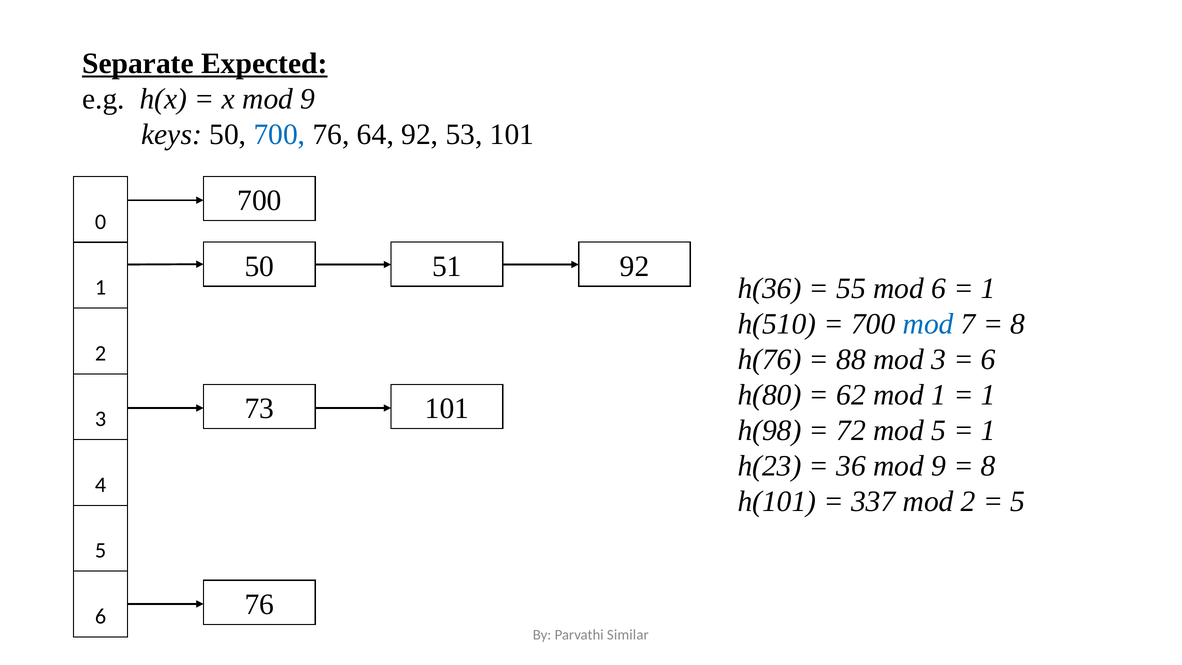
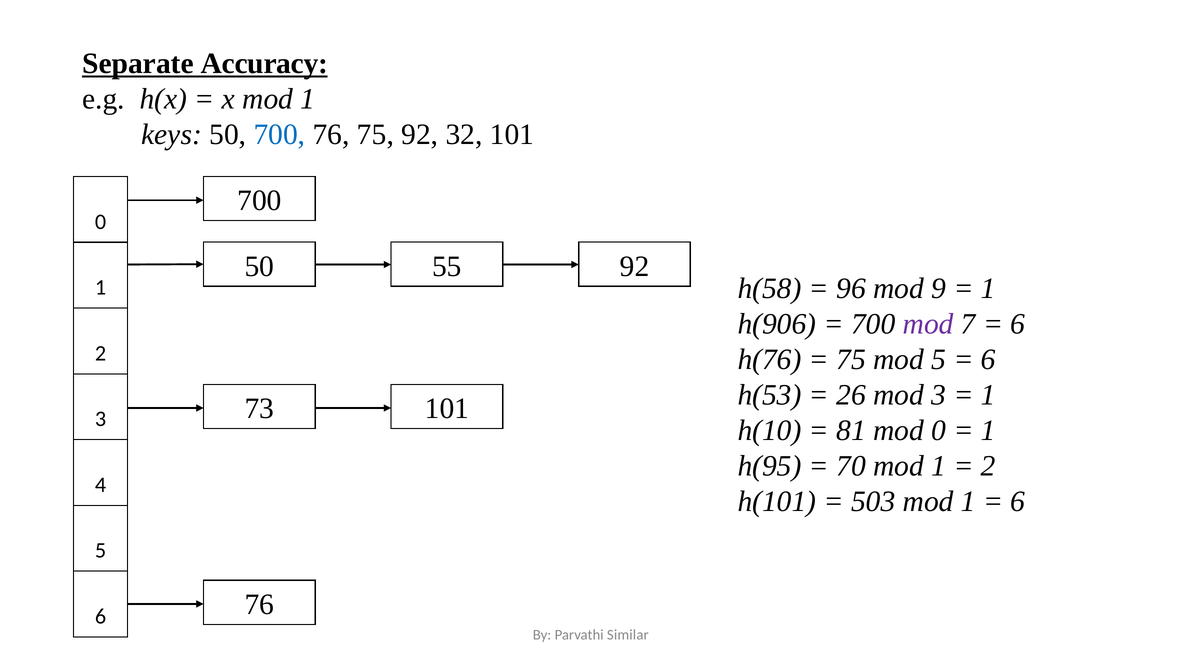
Expected: Expected -> Accuracy
x mod 9: 9 -> 1
76 64: 64 -> 75
53: 53 -> 32
51: 51 -> 55
h(36: h(36 -> h(58
55: 55 -> 96
mod 6: 6 -> 9
h(510: h(510 -> h(906
mod at (928, 324) colour: blue -> purple
8 at (1018, 324): 8 -> 6
88 at (851, 360): 88 -> 75
mod 3: 3 -> 5
h(80: h(80 -> h(53
62: 62 -> 26
mod 1: 1 -> 3
h(98: h(98 -> h(10
72: 72 -> 81
mod 5: 5 -> 0
h(23: h(23 -> h(95
36: 36 -> 70
9 at (939, 466): 9 -> 1
8 at (988, 466): 8 -> 2
337: 337 -> 503
2 at (968, 501): 2 -> 1
5 at (1018, 501): 5 -> 6
